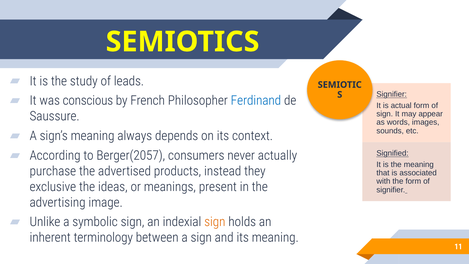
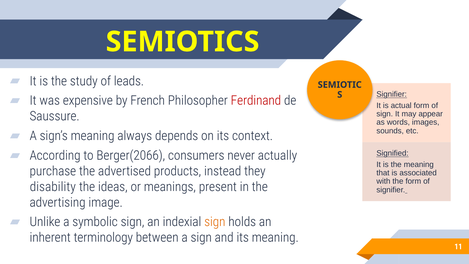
conscious: conscious -> expensive
Ferdinand colour: blue -> red
Berger(2057: Berger(2057 -> Berger(2066
exclusive: exclusive -> disability
